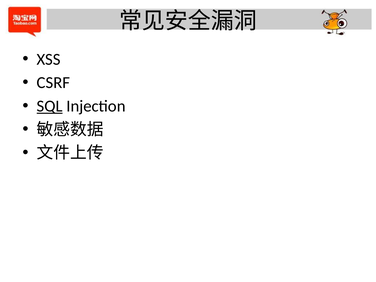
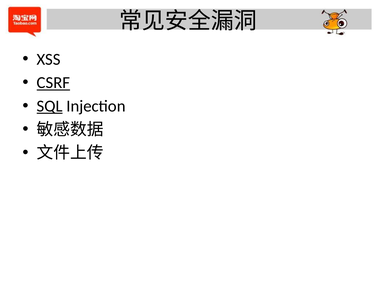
CSRF underline: none -> present
